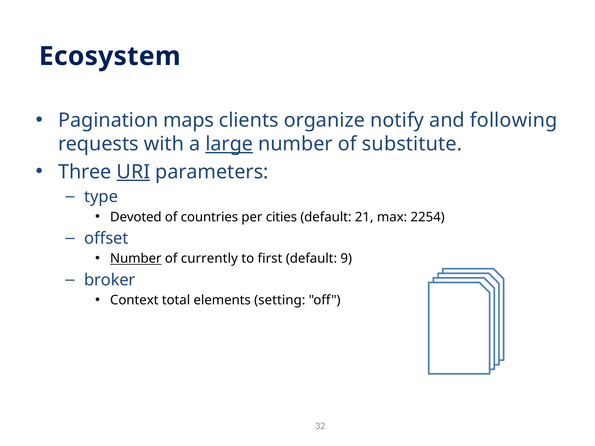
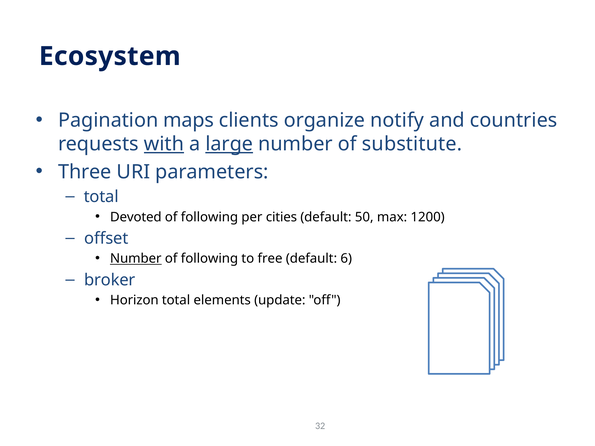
following: following -> countries
with underline: none -> present
URI underline: present -> none
type at (101, 197): type -> total
countries at (209, 217): countries -> following
21: 21 -> 50
2254: 2254 -> 1200
currently at (209, 259): currently -> following
first: first -> free
9: 9 -> 6
Context: Context -> Horizon
setting: setting -> update
